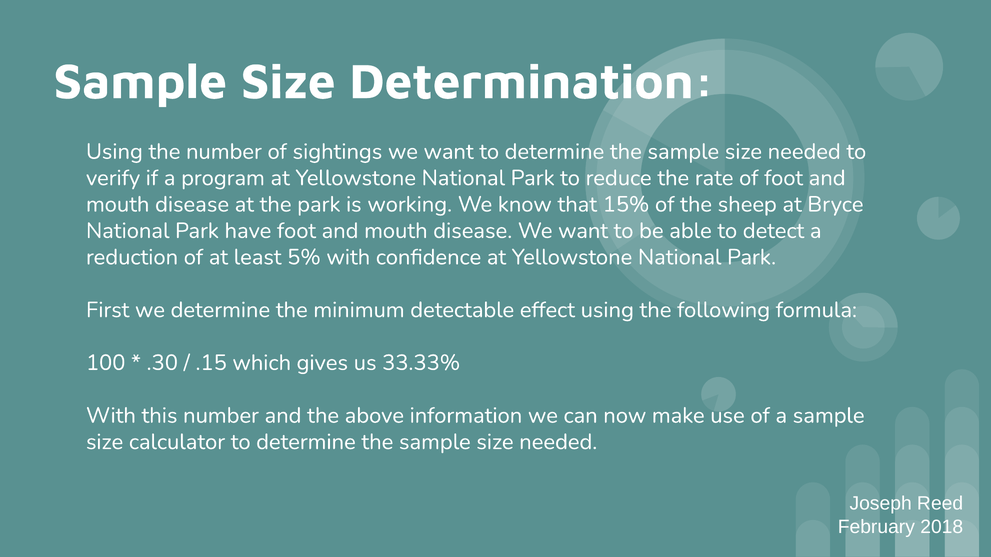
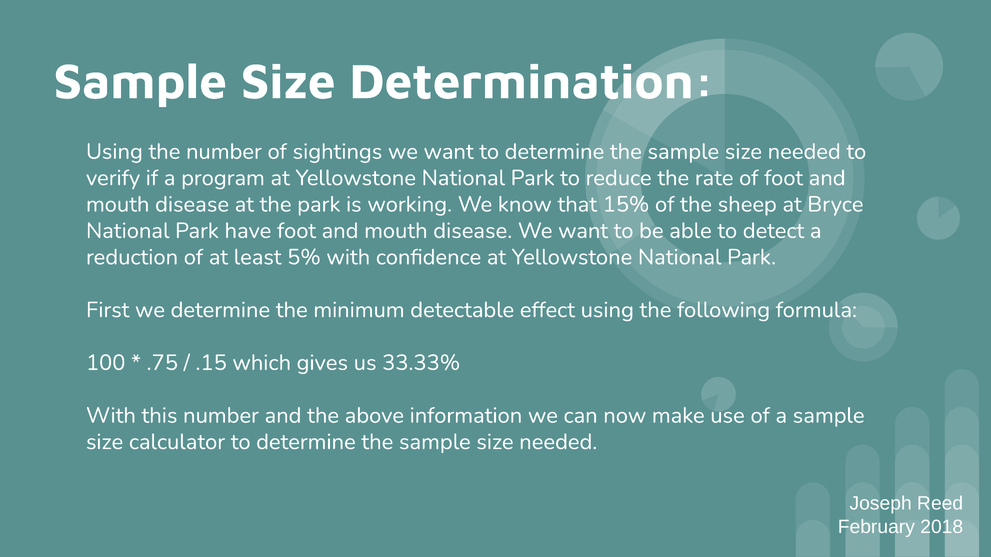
.30: .30 -> .75
